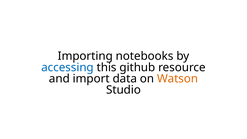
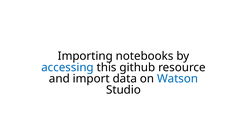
Watson colour: orange -> blue
